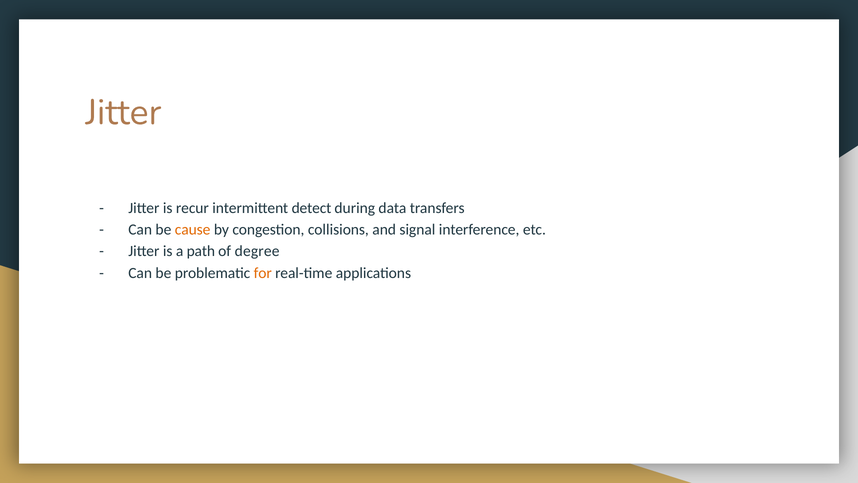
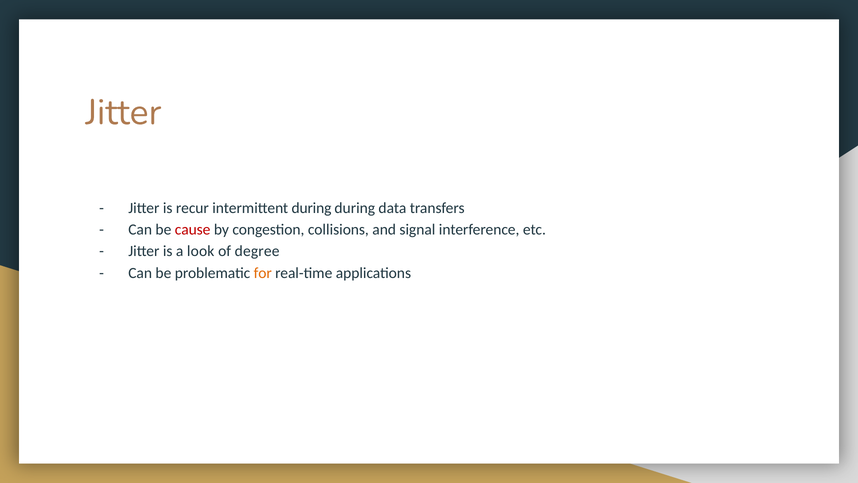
intermittent detect: detect -> during
cause colour: orange -> red
path: path -> look
